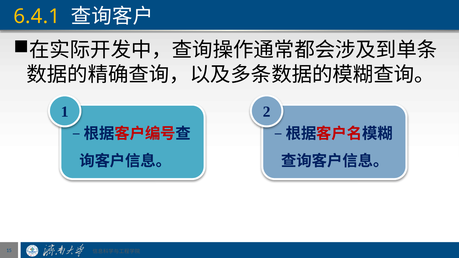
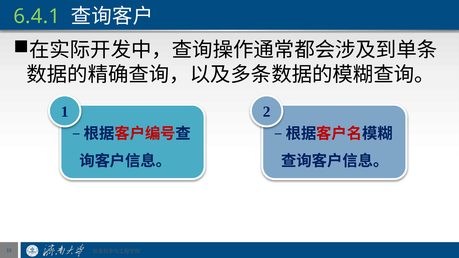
6.4.1 colour: yellow -> light green
